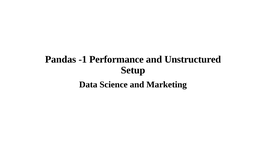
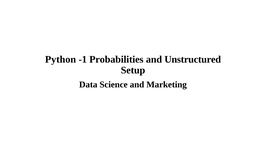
Pandas: Pandas -> Python
Performance: Performance -> Probabilities
